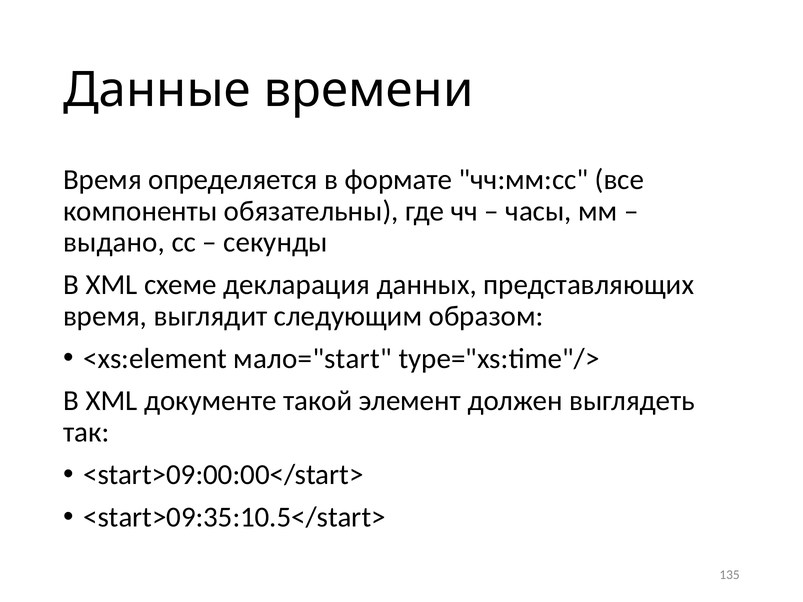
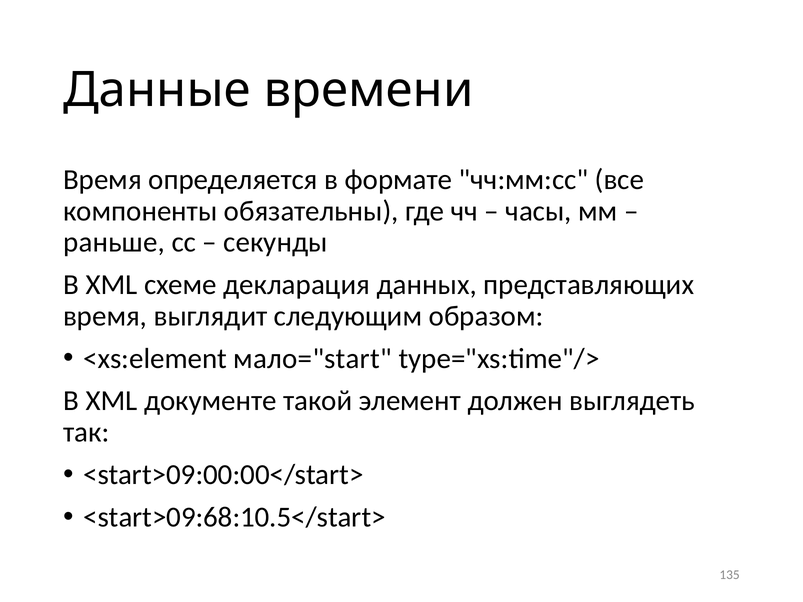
выдано: выдано -> раньше
<start>09:35:10.5</start>: <start>09:35:10.5</start> -> <start>09:68:10.5</start>
